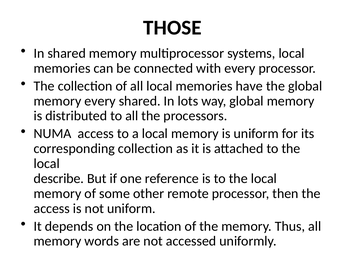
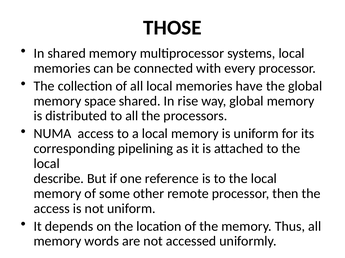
memory every: every -> space
lots: lots -> rise
corresponding collection: collection -> pipelining
